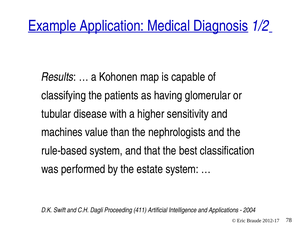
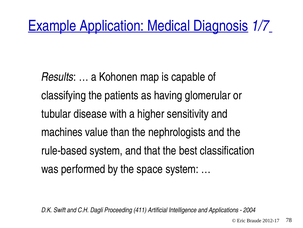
1/2: 1/2 -> 1/7
estate: estate -> space
